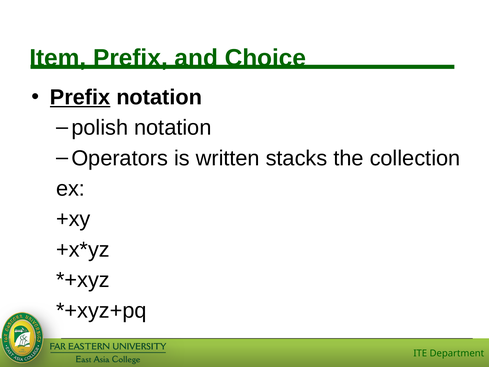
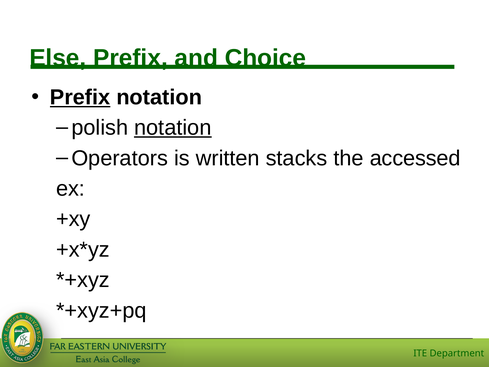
Item: Item -> Else
notation at (173, 128) underline: none -> present
collection: collection -> accessed
